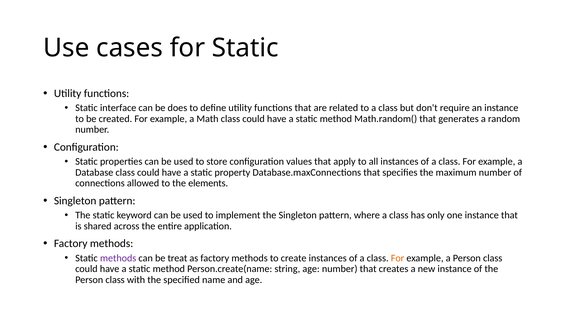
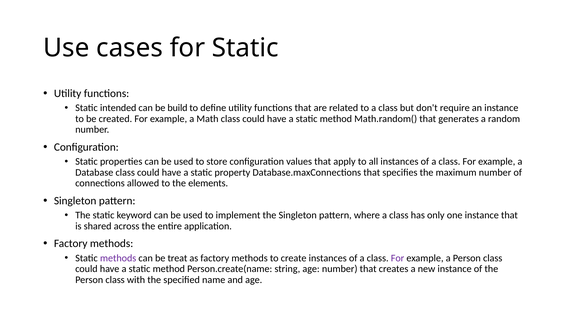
interface: interface -> intended
does: does -> build
For at (398, 258) colour: orange -> purple
